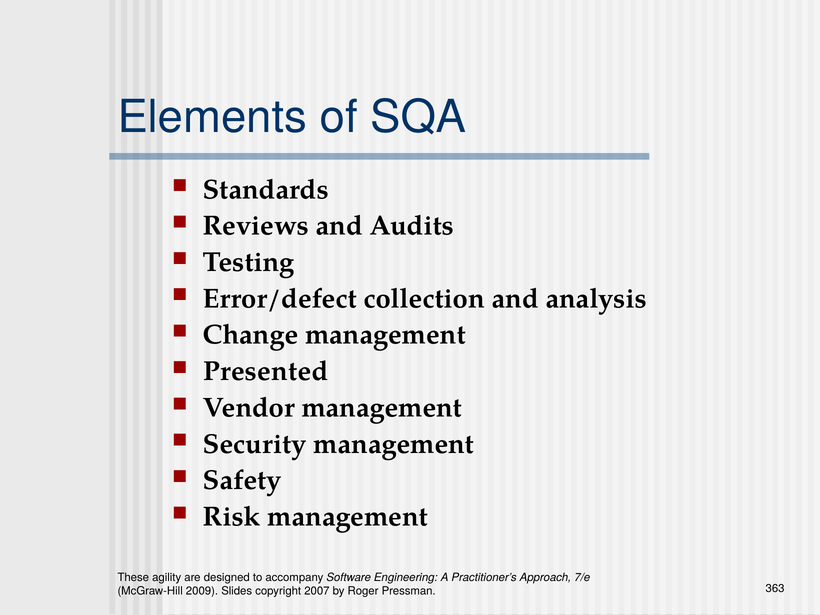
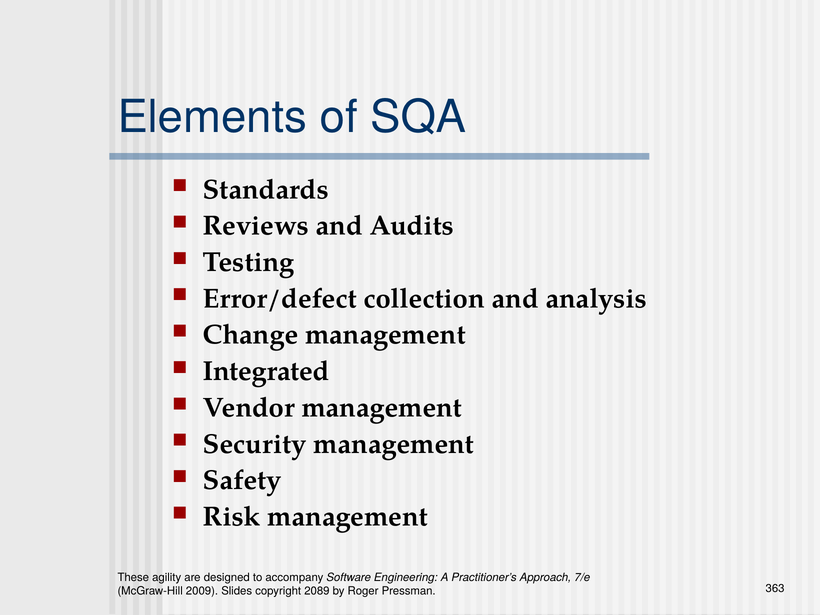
Presented: Presented -> Integrated
2007: 2007 -> 2089
